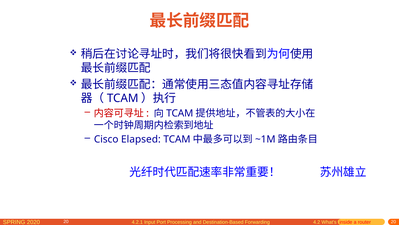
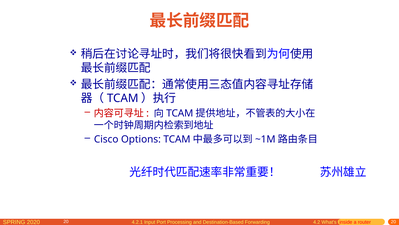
Elapsed: Elapsed -> Options
